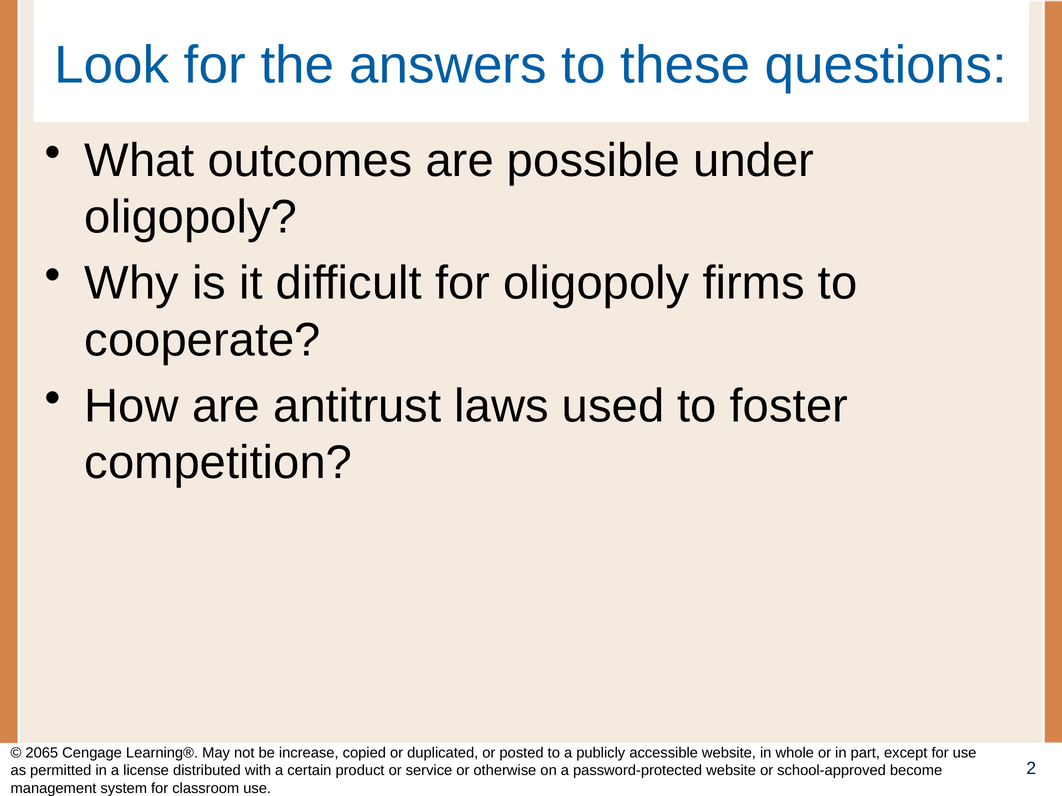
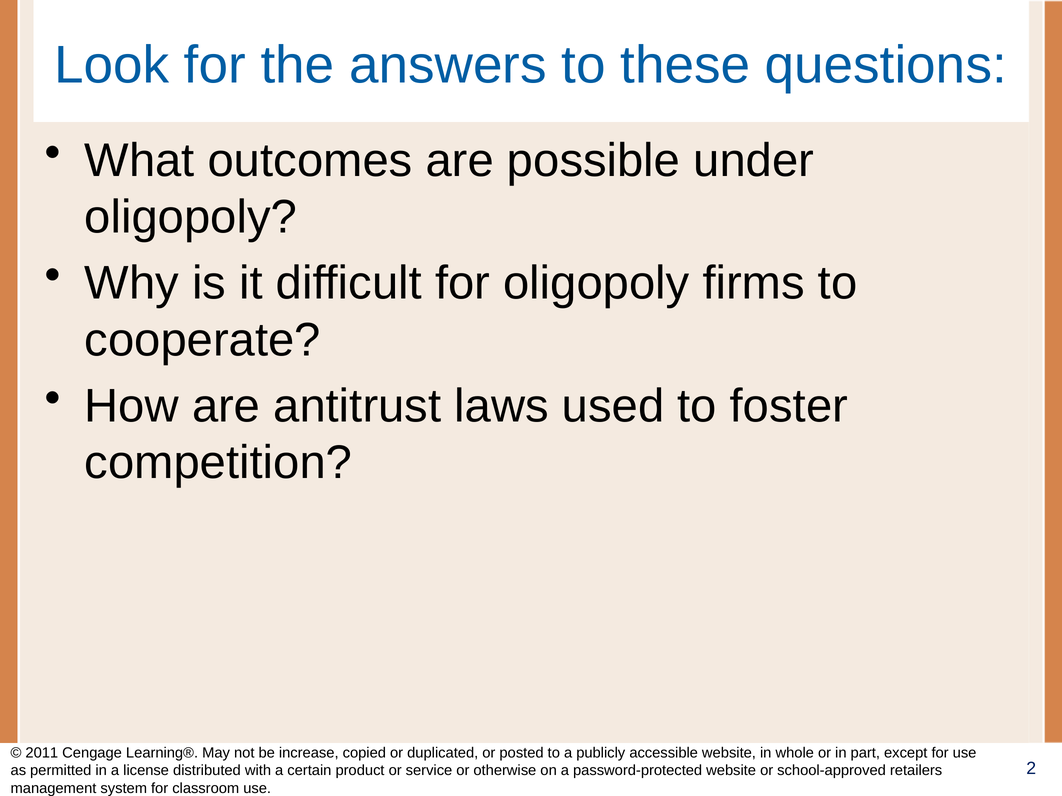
2065: 2065 -> 2011
become: become -> retailers
